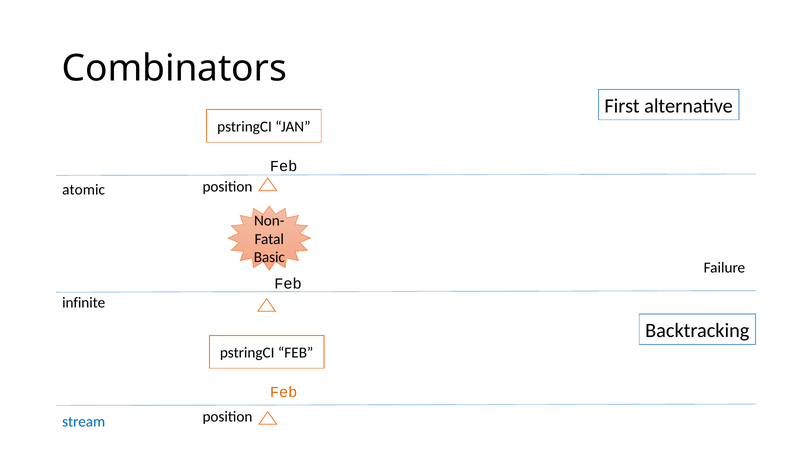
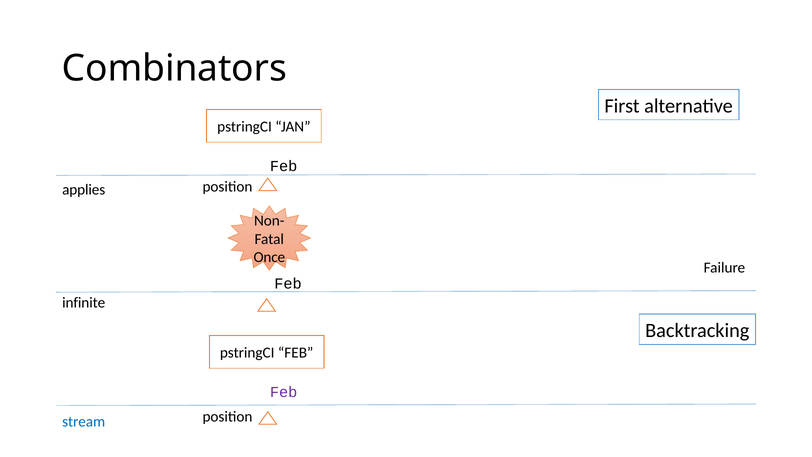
atomic: atomic -> applies
Basic: Basic -> Once
Feb at (284, 392) colour: orange -> purple
